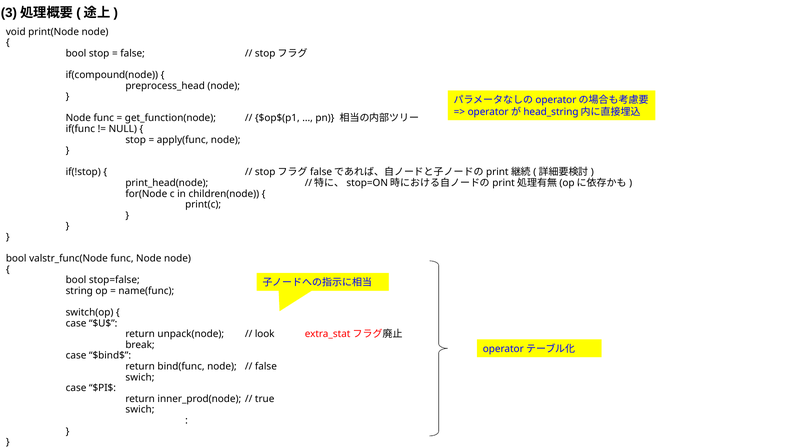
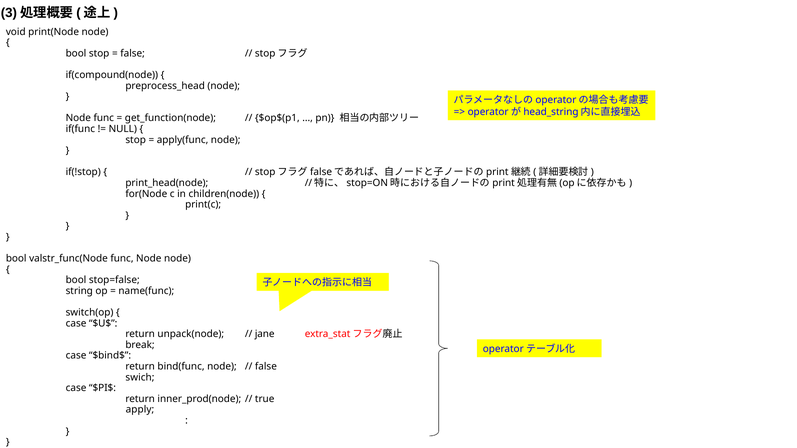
look: look -> jane
swich at (140, 410): swich -> apply
